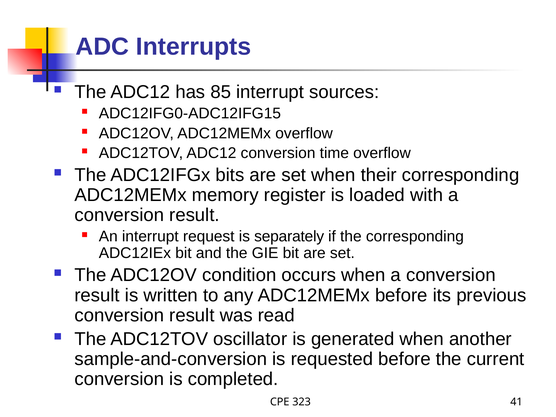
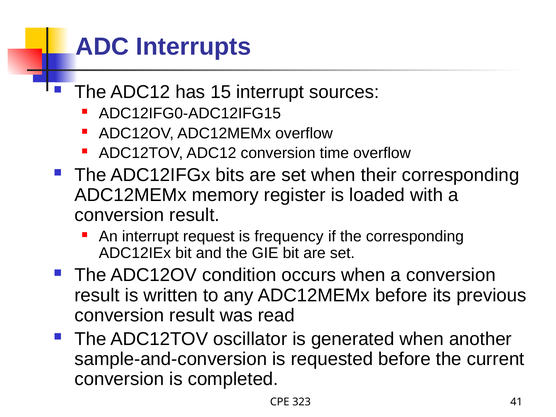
85: 85 -> 15
separately: separately -> frequency
